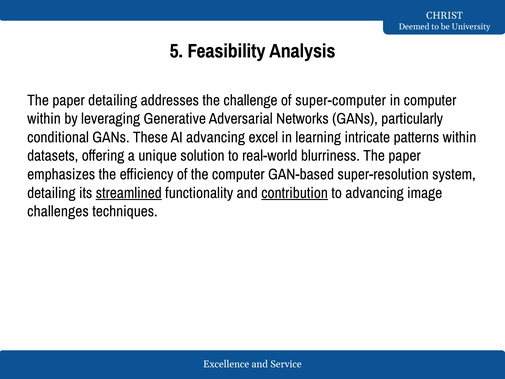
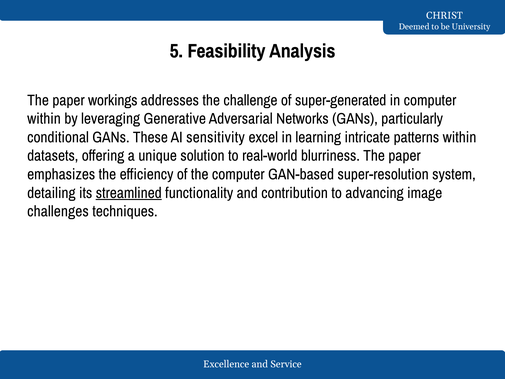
paper detailing: detailing -> workings
super-computer: super-computer -> super-generated
AI advancing: advancing -> sensitivity
contribution underline: present -> none
